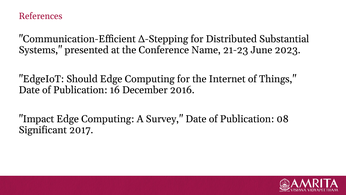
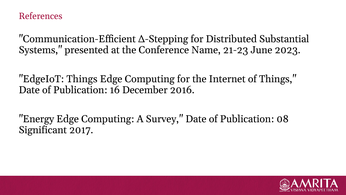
EdgeIoT Should: Should -> Things
Impact: Impact -> Energy
